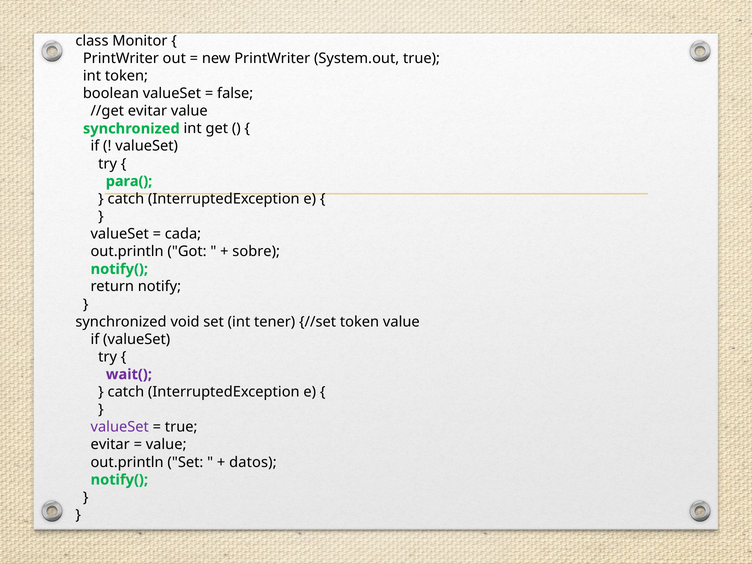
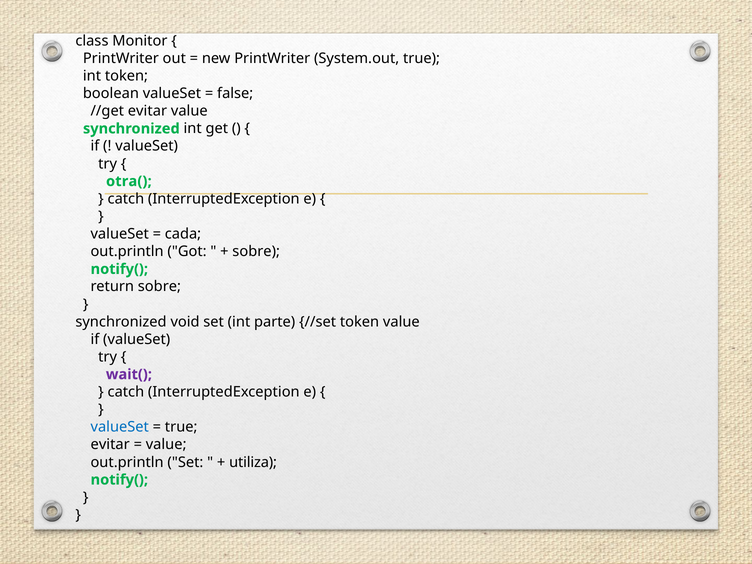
para(: para( -> otra(
return notify: notify -> sobre
tener: tener -> parte
valueSet at (120, 427) colour: purple -> blue
datos: datos -> utiliza
